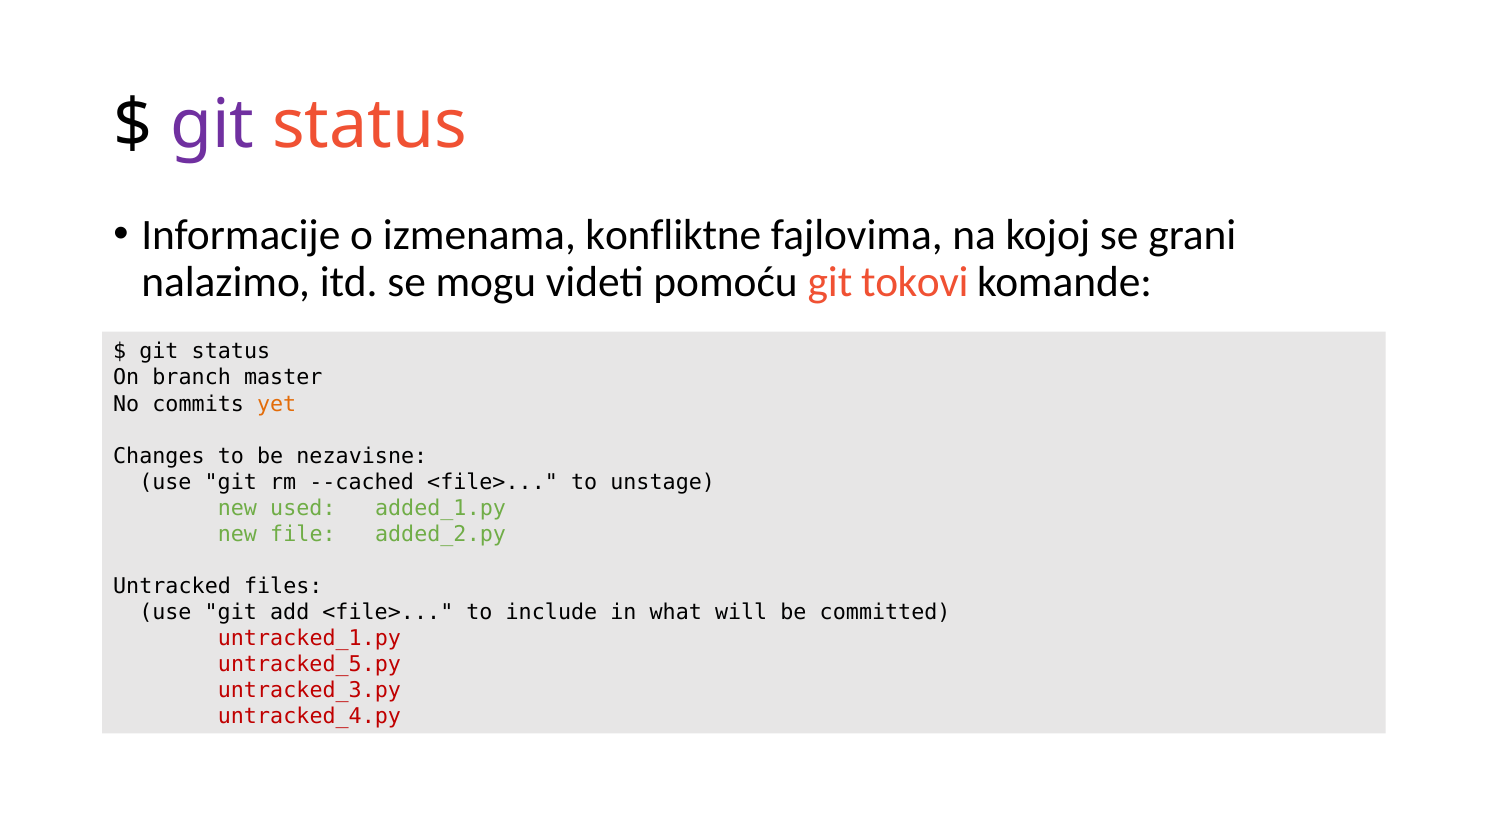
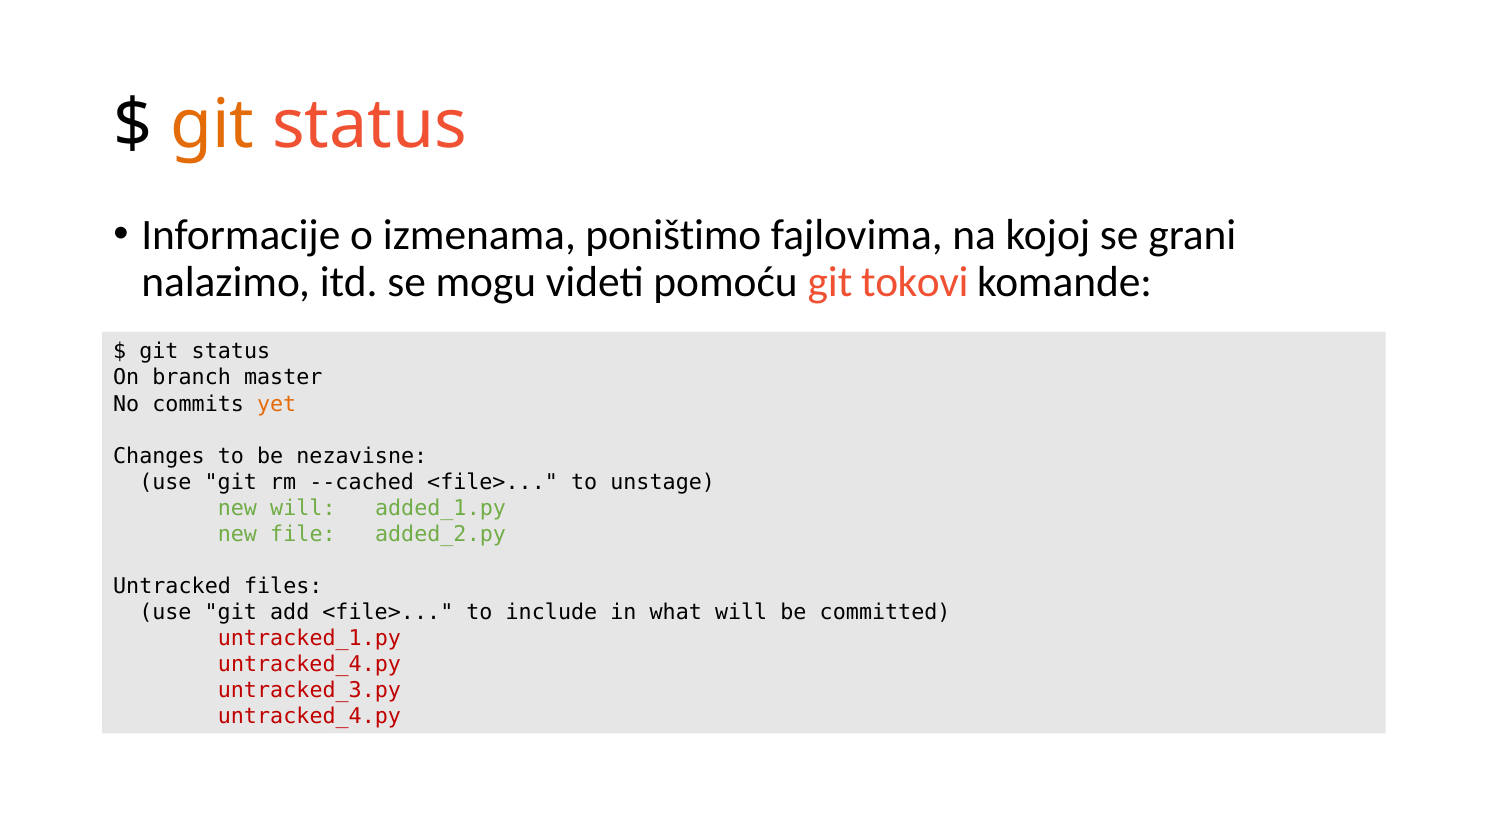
git at (212, 125) colour: purple -> orange
konfliktne: konfliktne -> poništimo
new used: used -> will
untracked_5.py at (309, 664): untracked_5.py -> untracked_4.py
